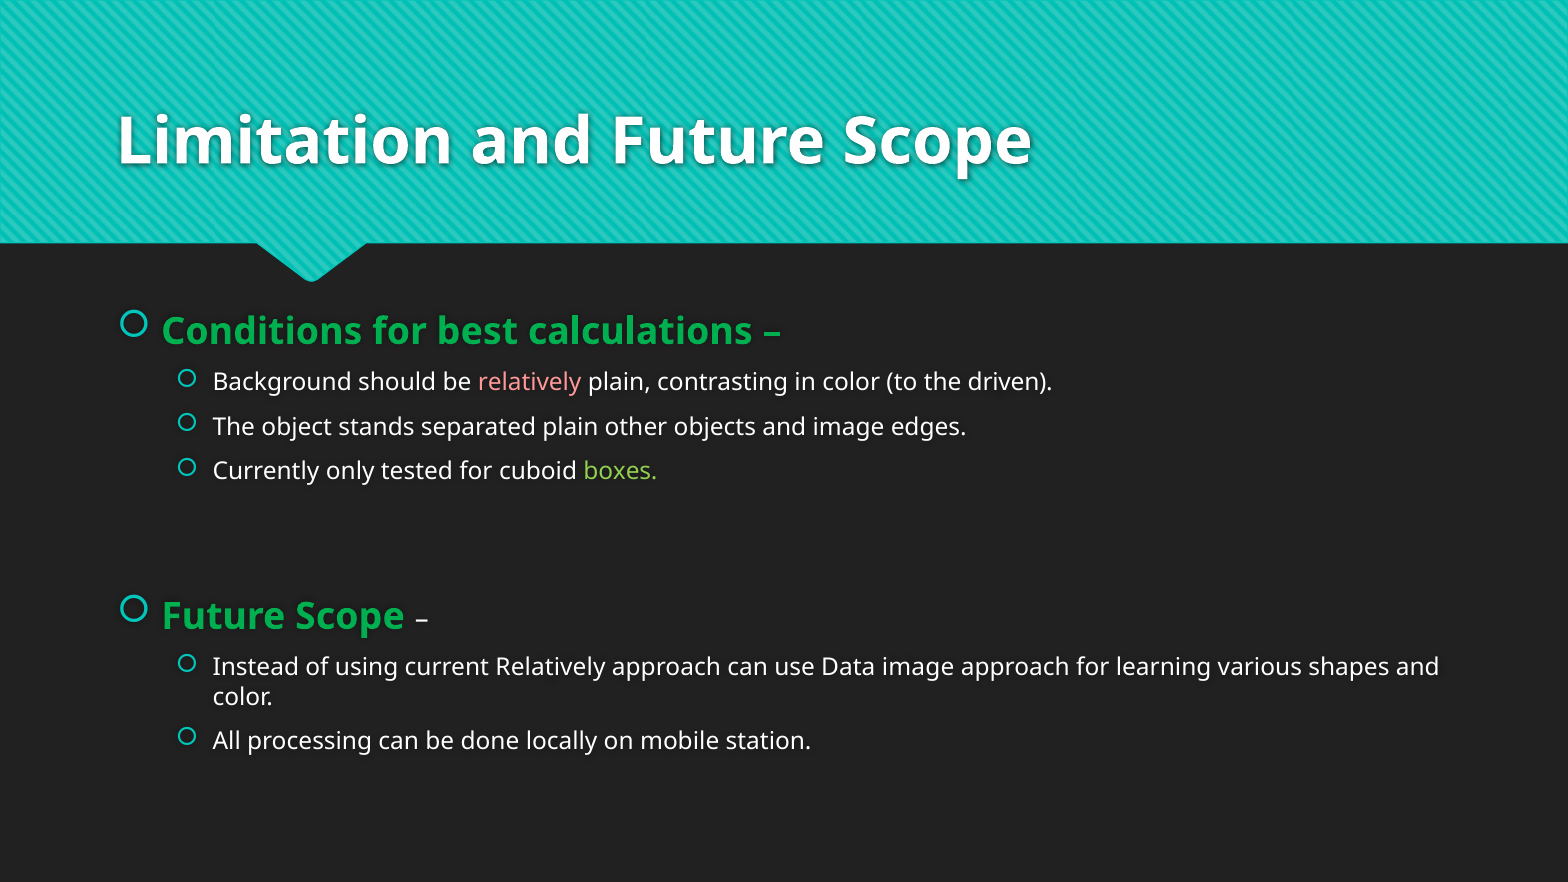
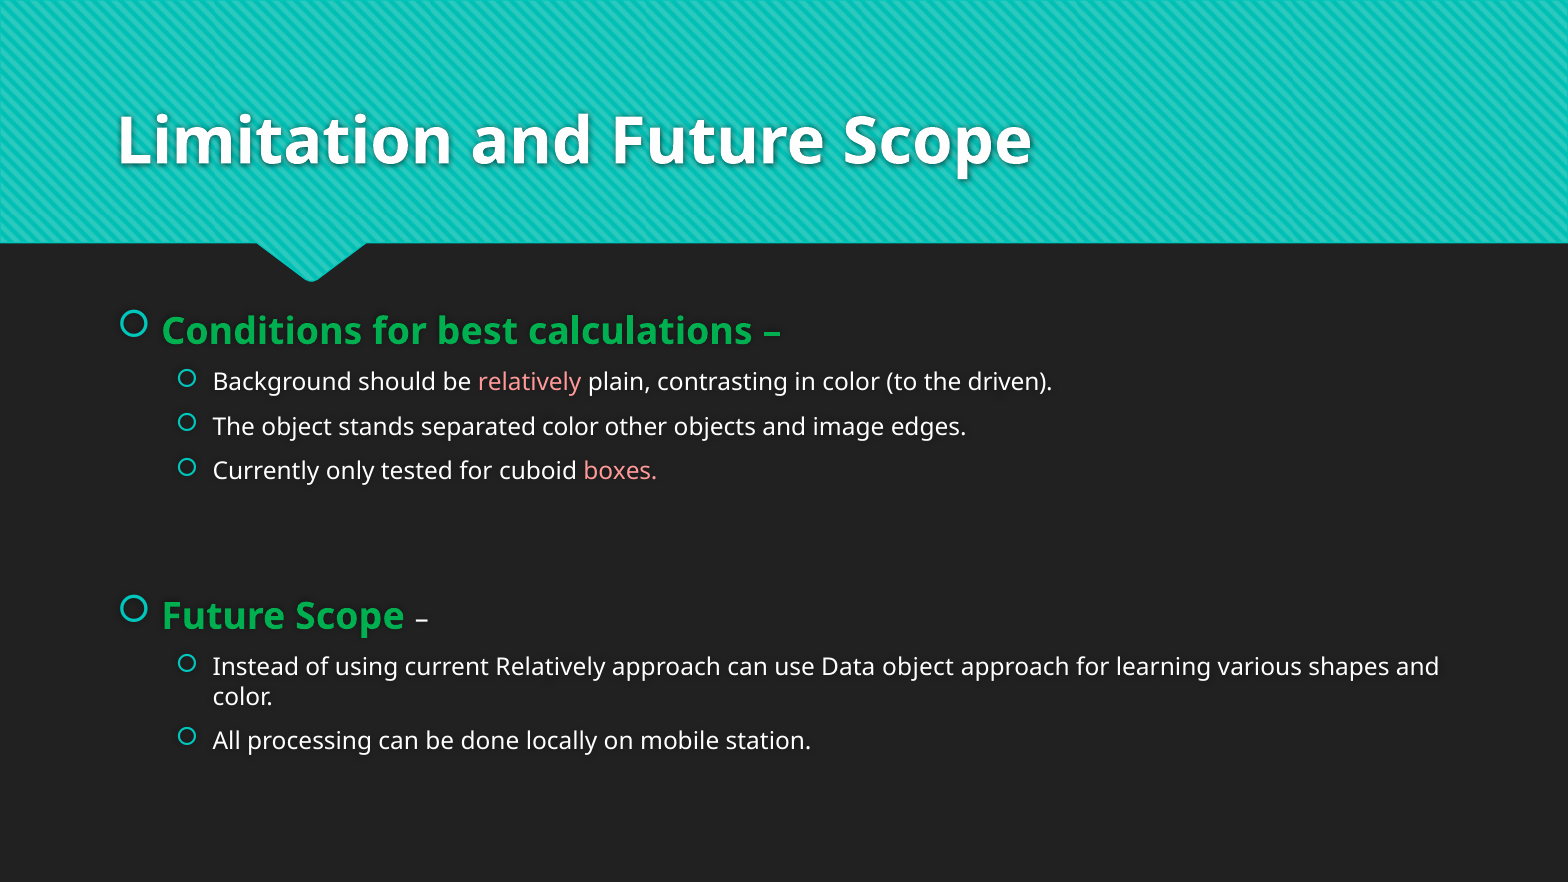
separated plain: plain -> color
boxes colour: light green -> pink
Data image: image -> object
